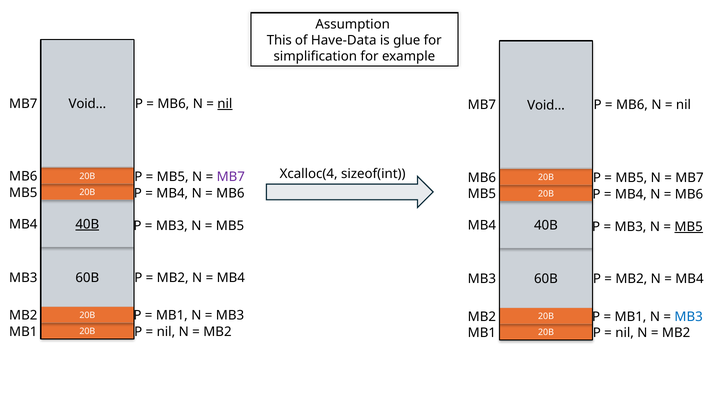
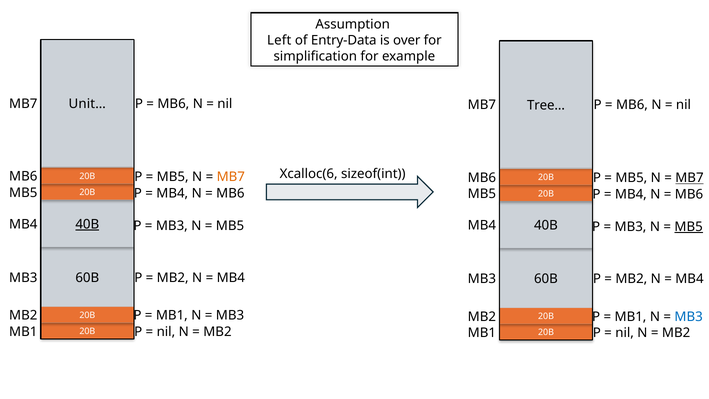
This: This -> Left
Have-Data: Have-Data -> Entry-Data
glue: glue -> over
nil at (225, 104) underline: present -> none
Void… at (87, 104): Void… -> Unit…
Void… at (546, 105): Void… -> Tree…
Xcalloc(4: Xcalloc(4 -> Xcalloc(6
MB7 at (231, 177) colour: purple -> orange
MB7 at (689, 178) underline: none -> present
